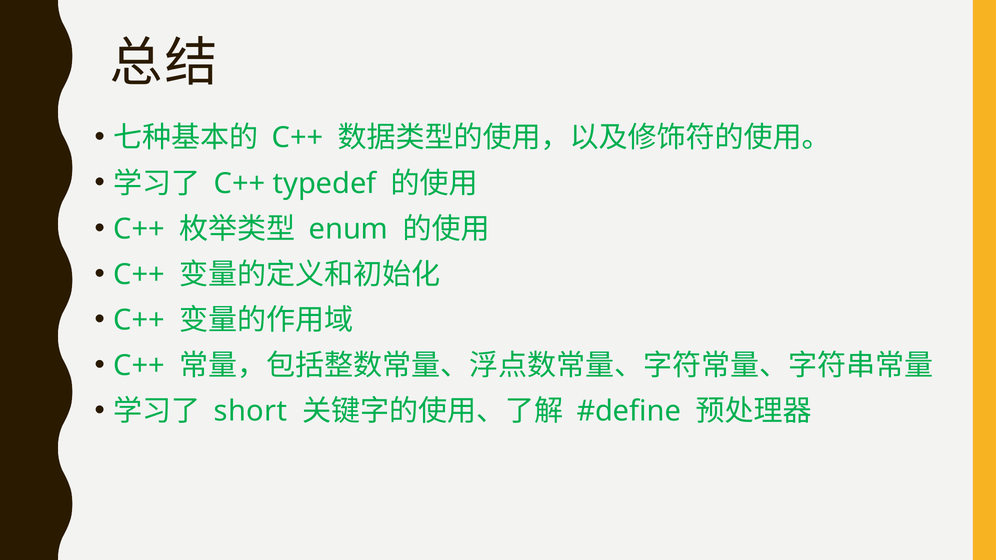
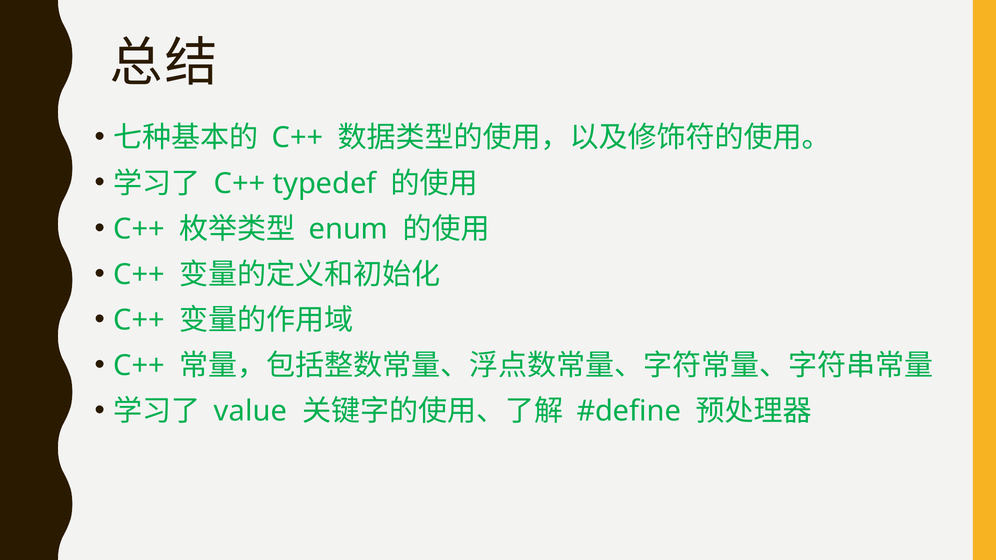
short: short -> value
